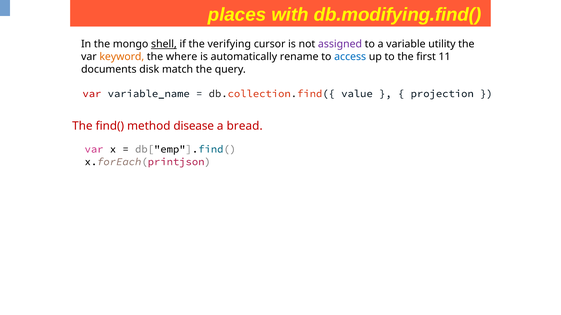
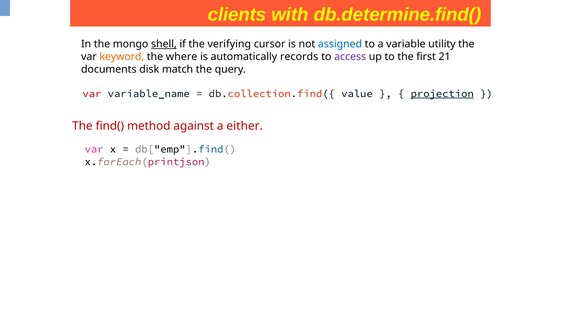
places: places -> clients
db.modifying.find(: db.modifying.find( -> db.determine.find(
assigned colour: purple -> blue
rename: rename -> records
access colour: blue -> purple
11: 11 -> 21
projection underline: none -> present
disease: disease -> against
bread: bread -> either
